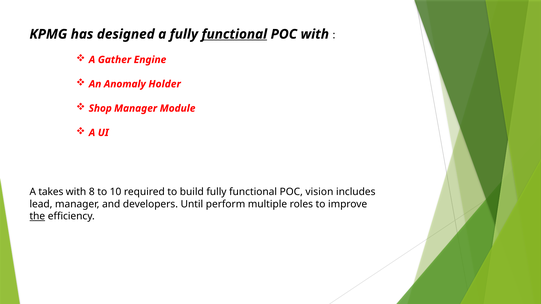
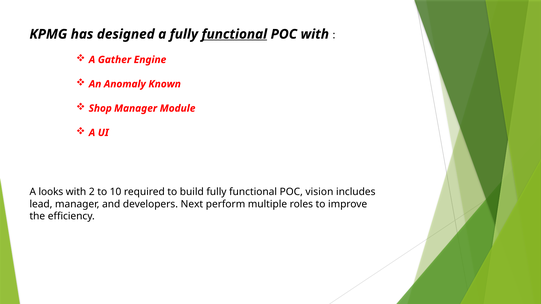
Holder: Holder -> Known
takes: takes -> looks
8: 8 -> 2
Until: Until -> Next
the underline: present -> none
